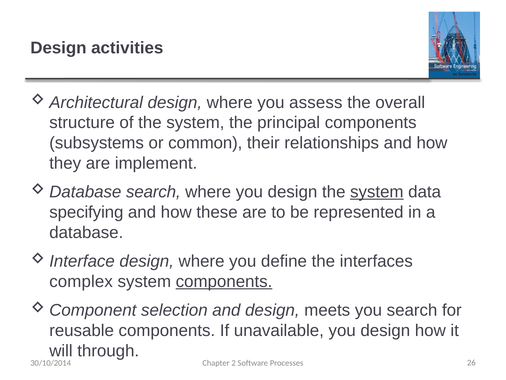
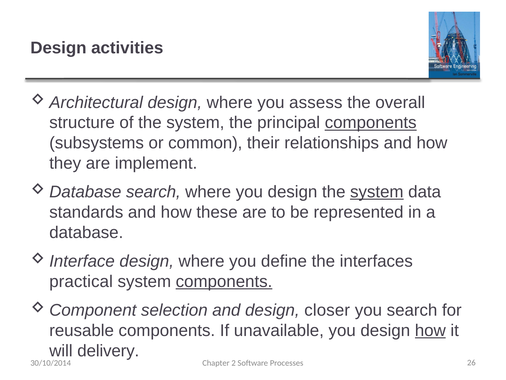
components at (371, 123) underline: none -> present
specifying: specifying -> standards
complex: complex -> practical
meets: meets -> closer
how at (430, 330) underline: none -> present
through: through -> delivery
